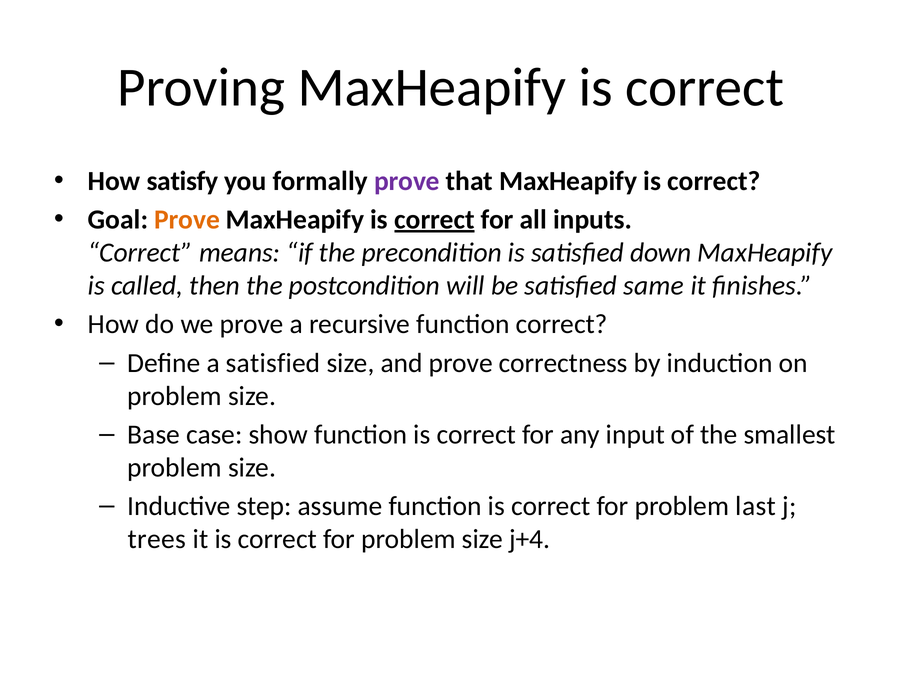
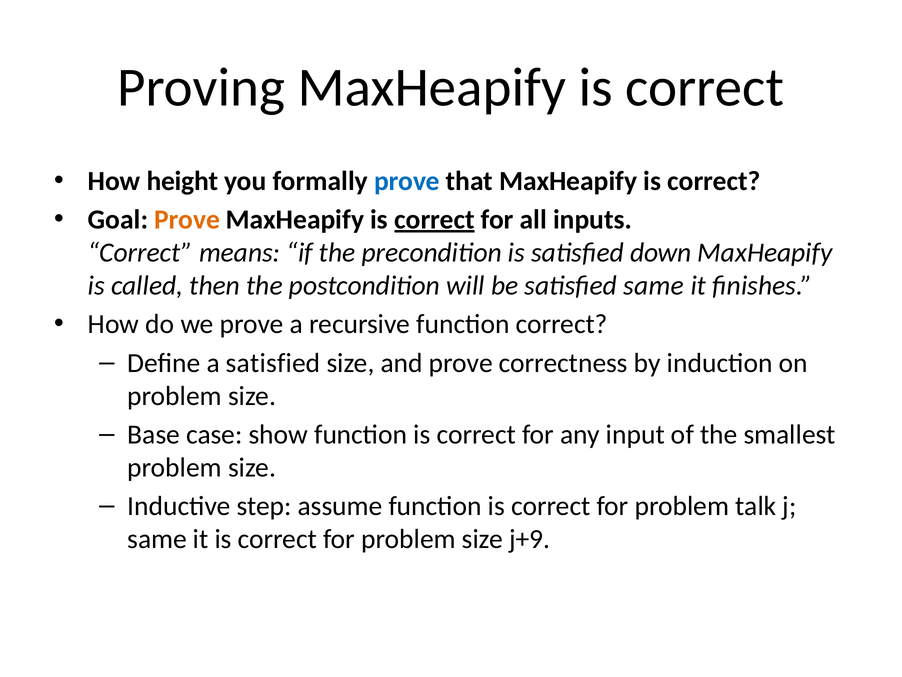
satisfy: satisfy -> height
prove at (407, 181) colour: purple -> blue
last: last -> talk
trees at (157, 539): trees -> same
j+4: j+4 -> j+9
